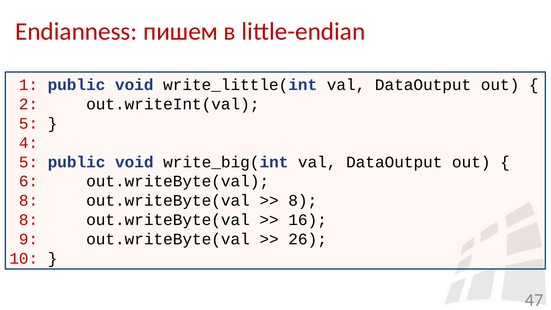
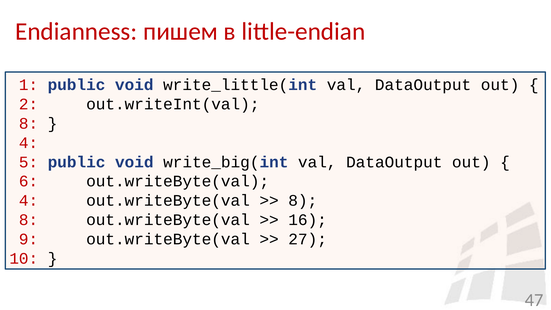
5 at (29, 123): 5 -> 8
8 at (29, 201): 8 -> 4
26: 26 -> 27
